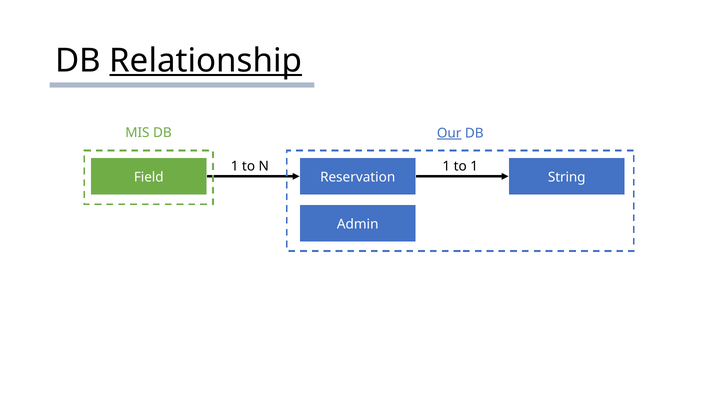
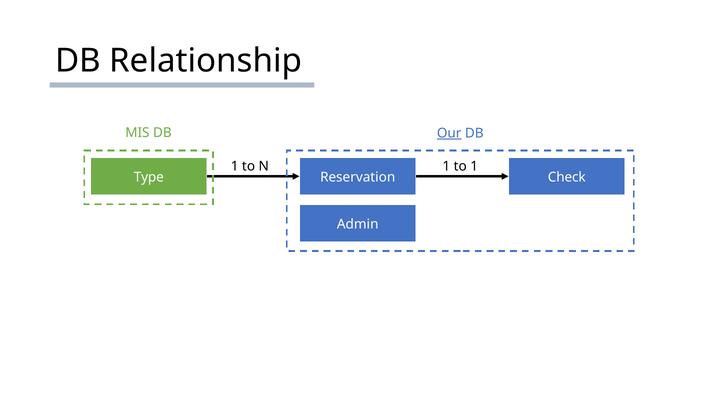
Relationship underline: present -> none
Field: Field -> Type
String: String -> Check
